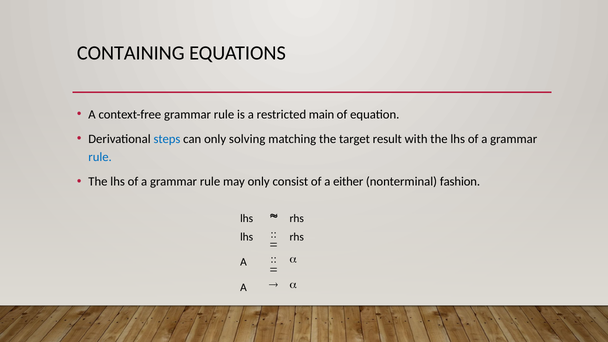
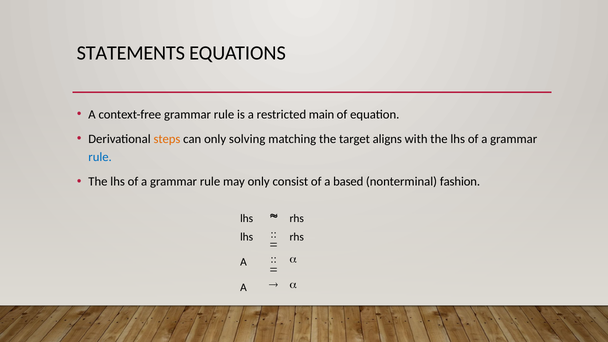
CONTAINING: CONTAINING -> STATEMENTS
steps colour: blue -> orange
result: result -> aligns
either: either -> based
